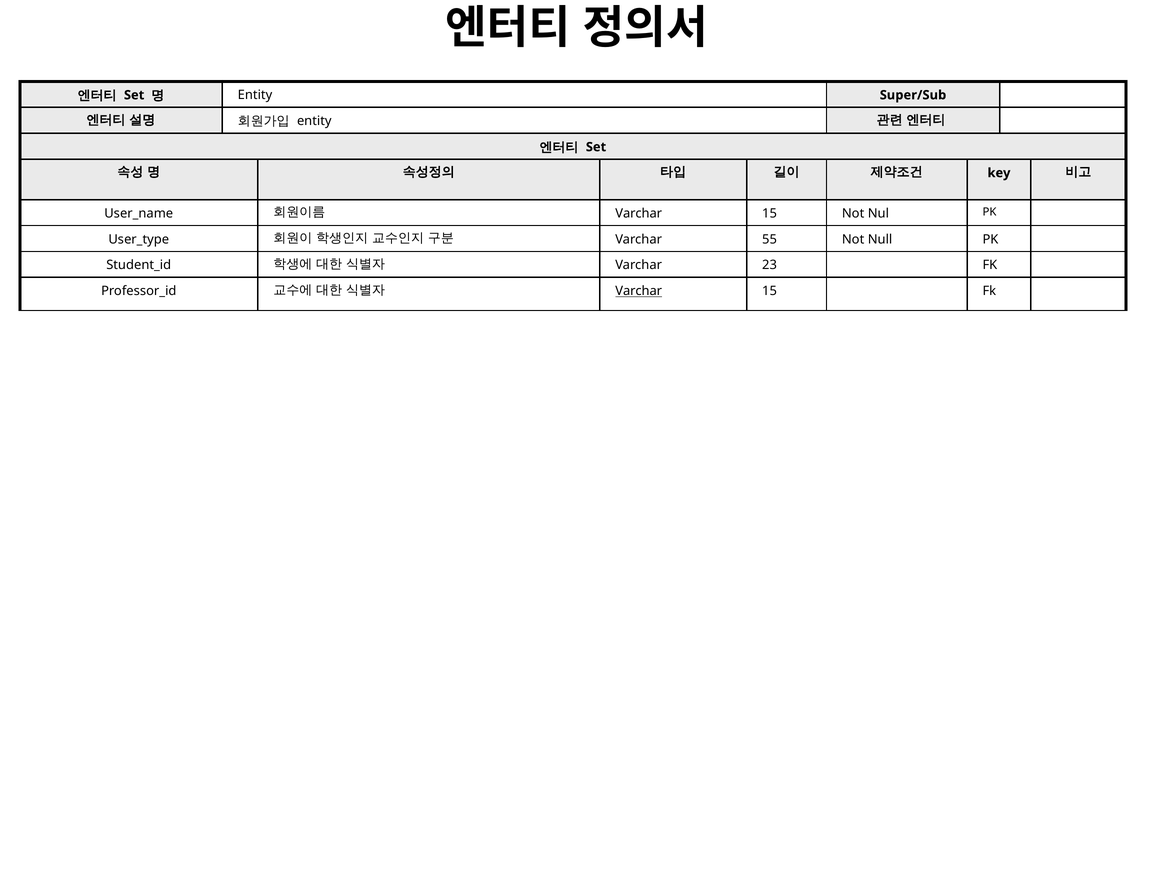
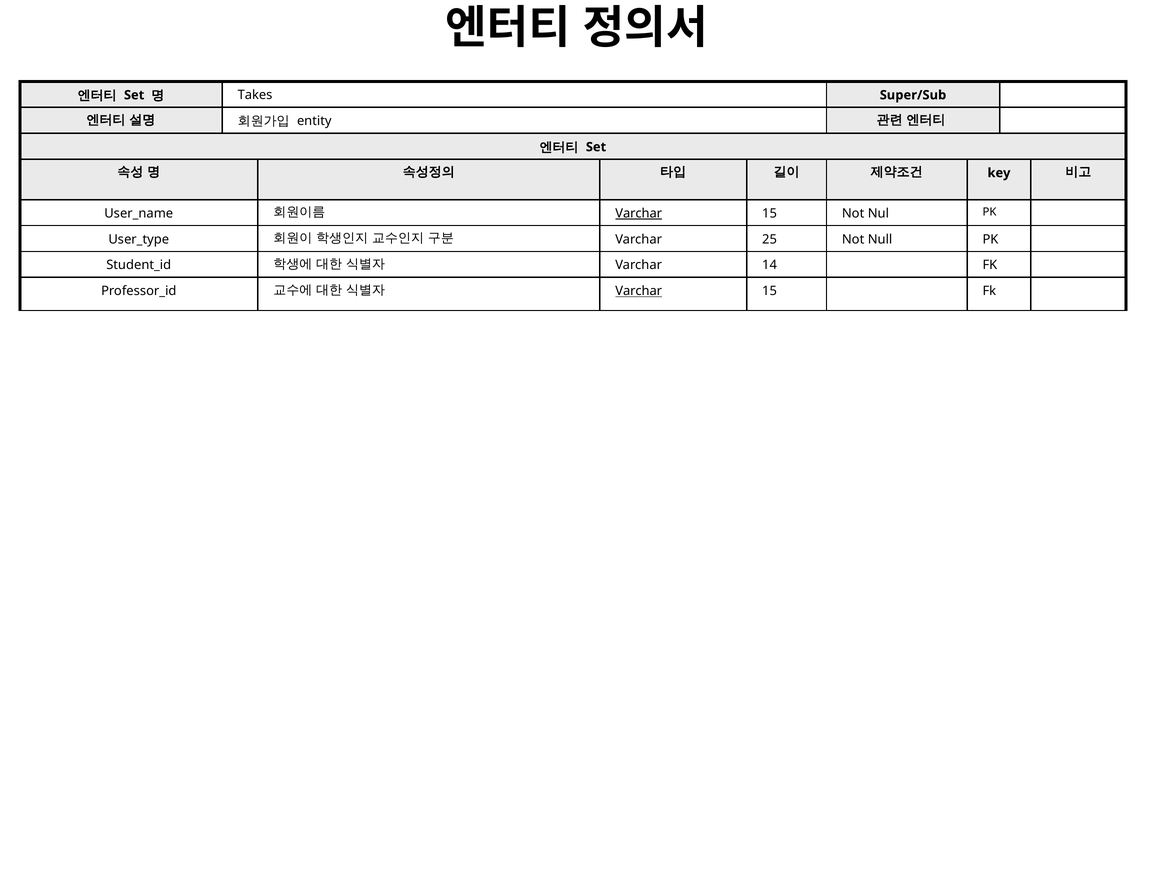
Entity at (255, 95): Entity -> Takes
Varchar at (639, 213) underline: none -> present
55: 55 -> 25
23: 23 -> 14
